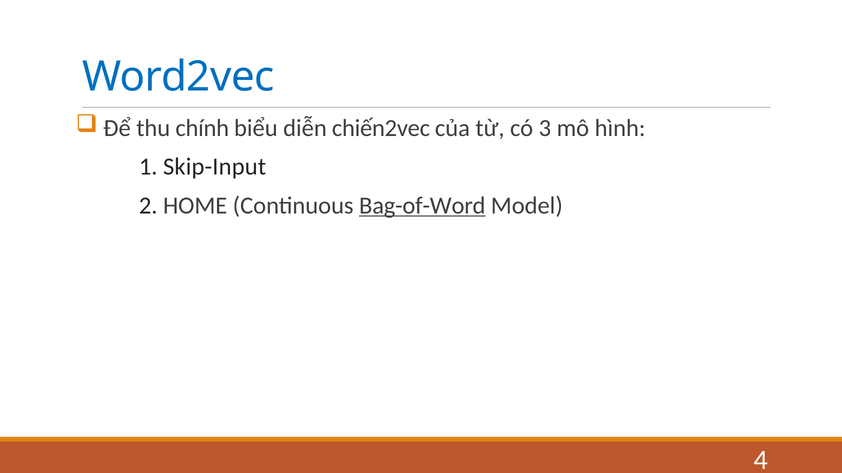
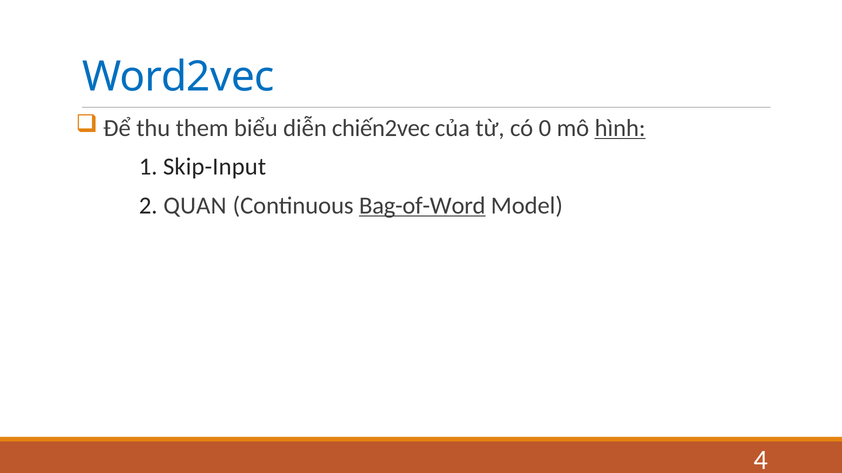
chính: chính -> them
3: 3 -> 0
hình underline: none -> present
HOME: HOME -> QUAN
